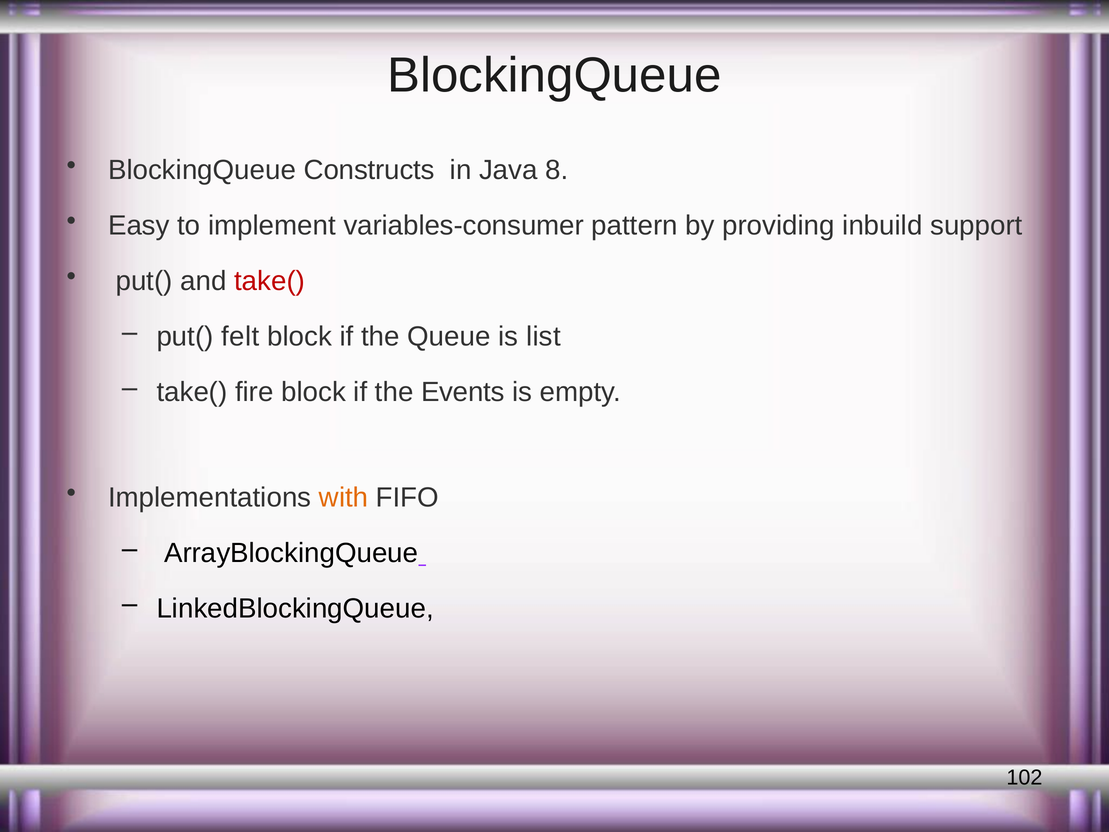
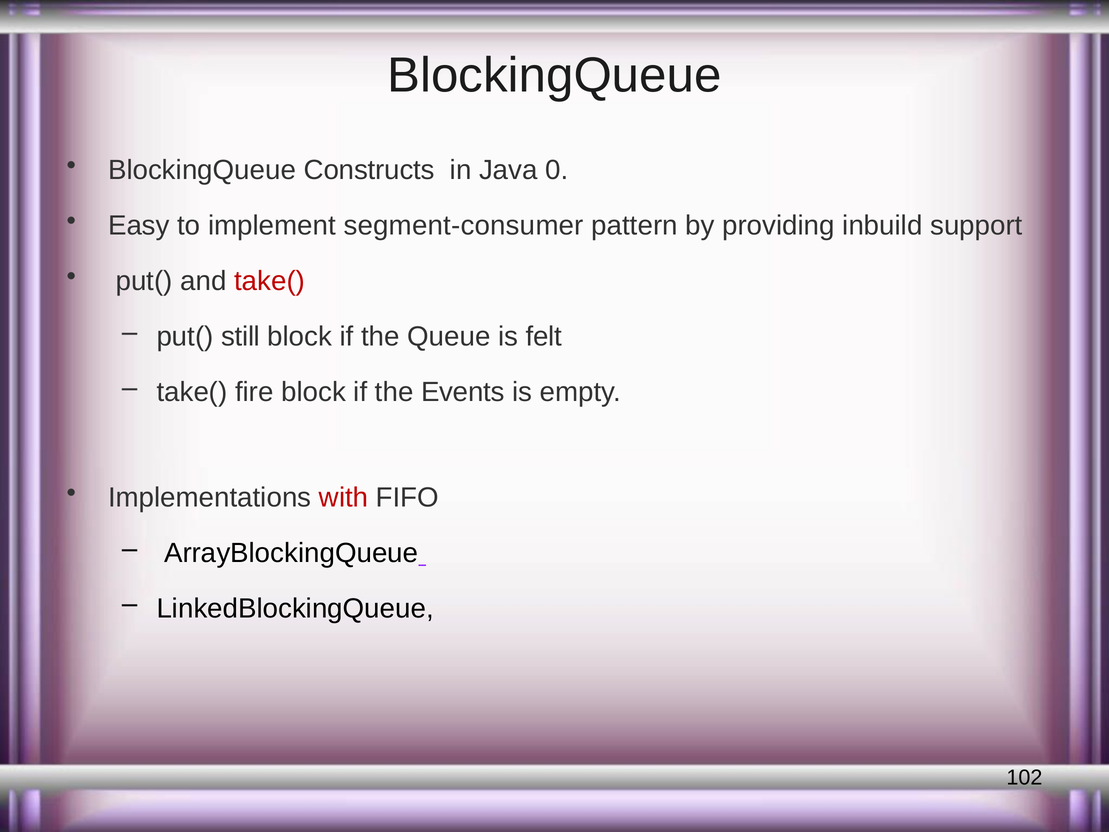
8: 8 -> 0
variables-consumer: variables-consumer -> segment-consumer
felt: felt -> still
list: list -> felt
with colour: orange -> red
